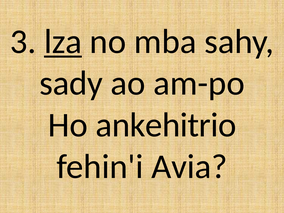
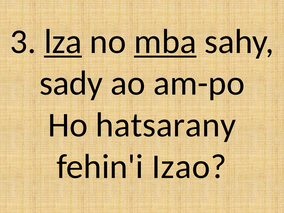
mba underline: none -> present
ankehitrio: ankehitrio -> hatsarany
Avia: Avia -> Izao
